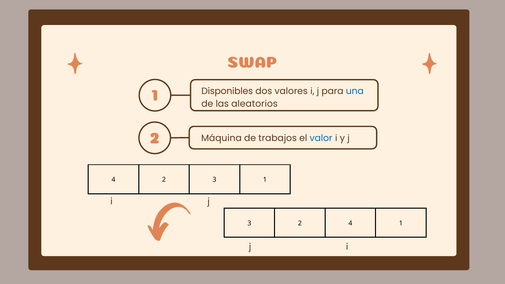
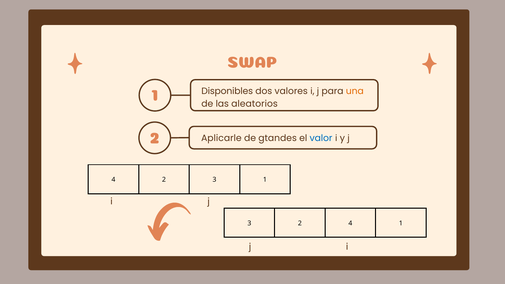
una colour: blue -> orange
Máquina: Máquina -> Aplicarle
trabajos: trabajos -> gtandes
